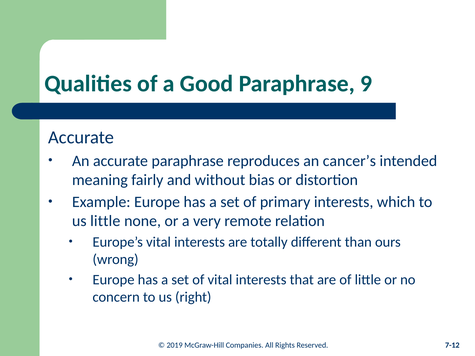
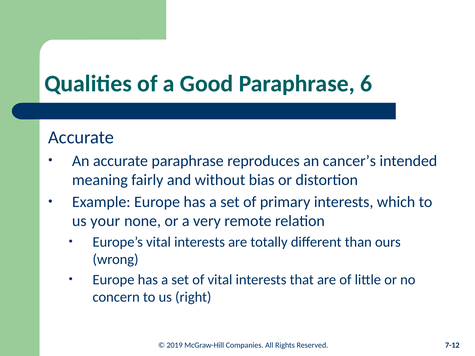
9: 9 -> 6
us little: little -> your
